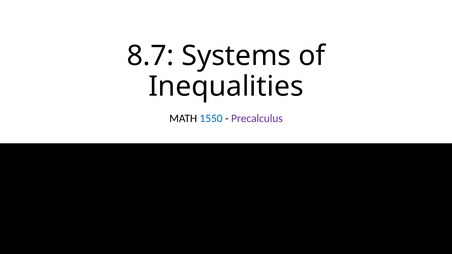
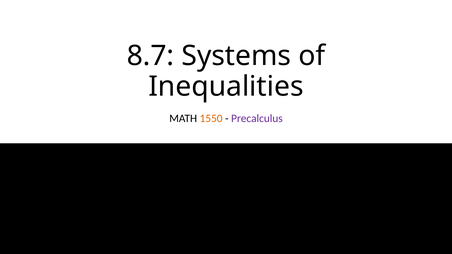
1550 colour: blue -> orange
